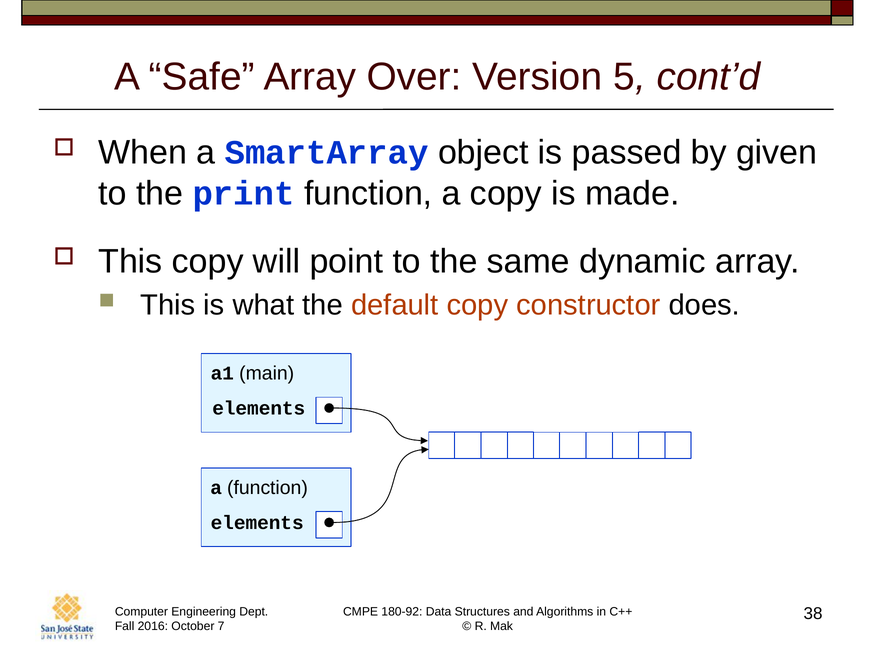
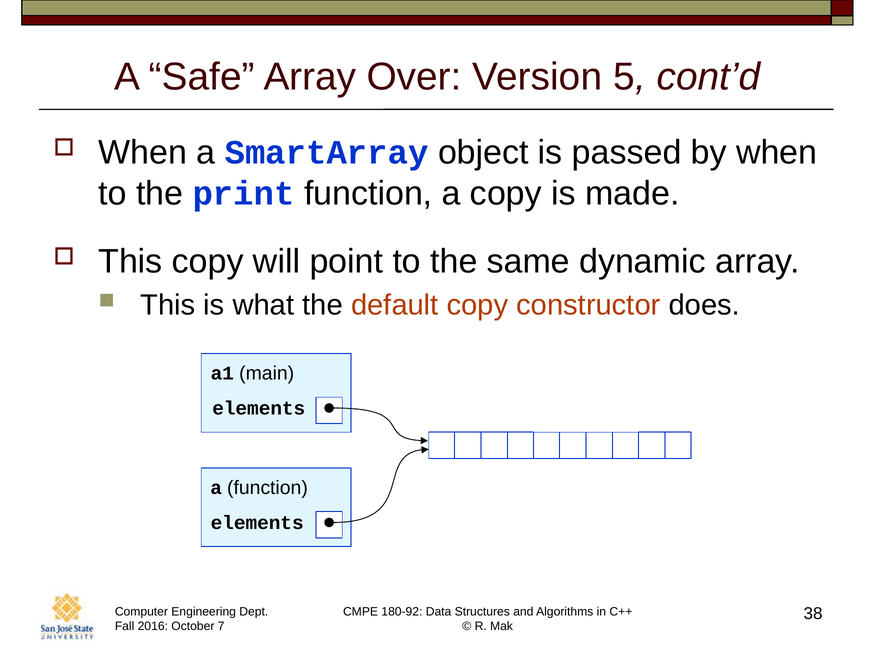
by given: given -> when
